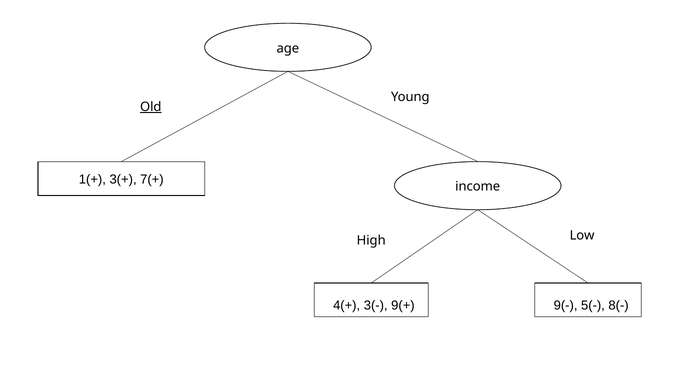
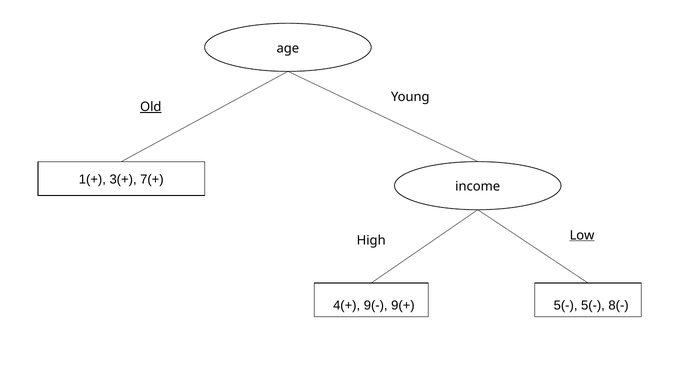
Low underline: none -> present
3(-: 3(- -> 9(-
9(+ 9(-: 9(- -> 5(-
